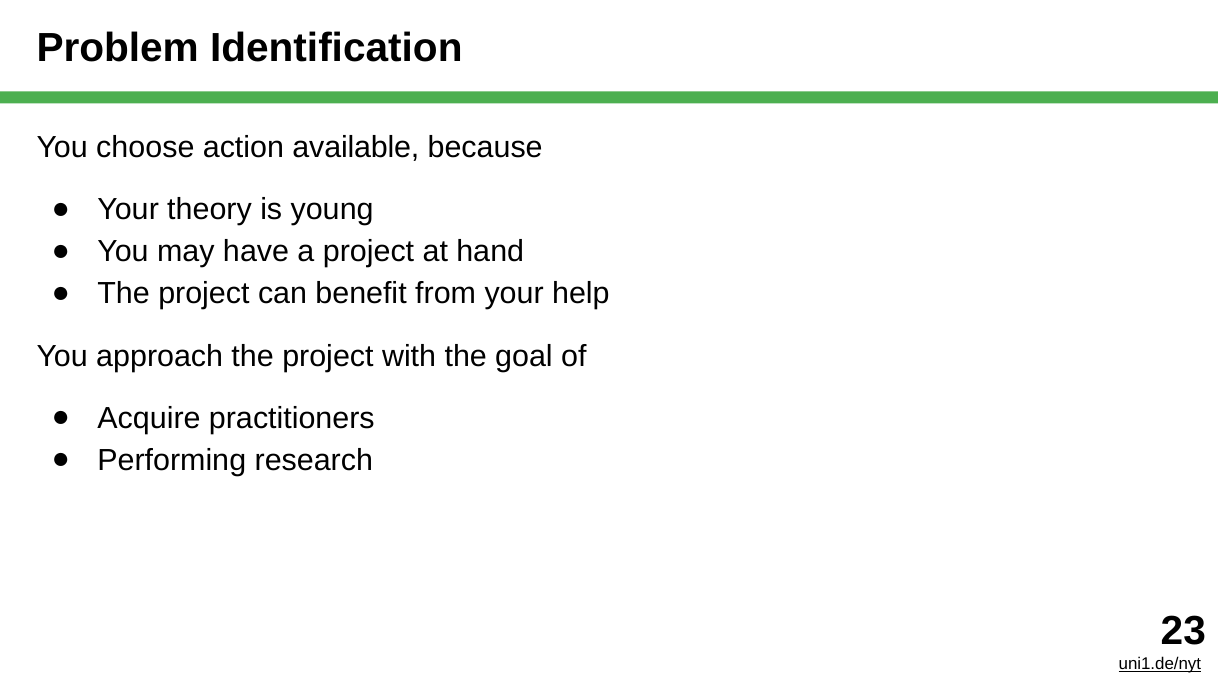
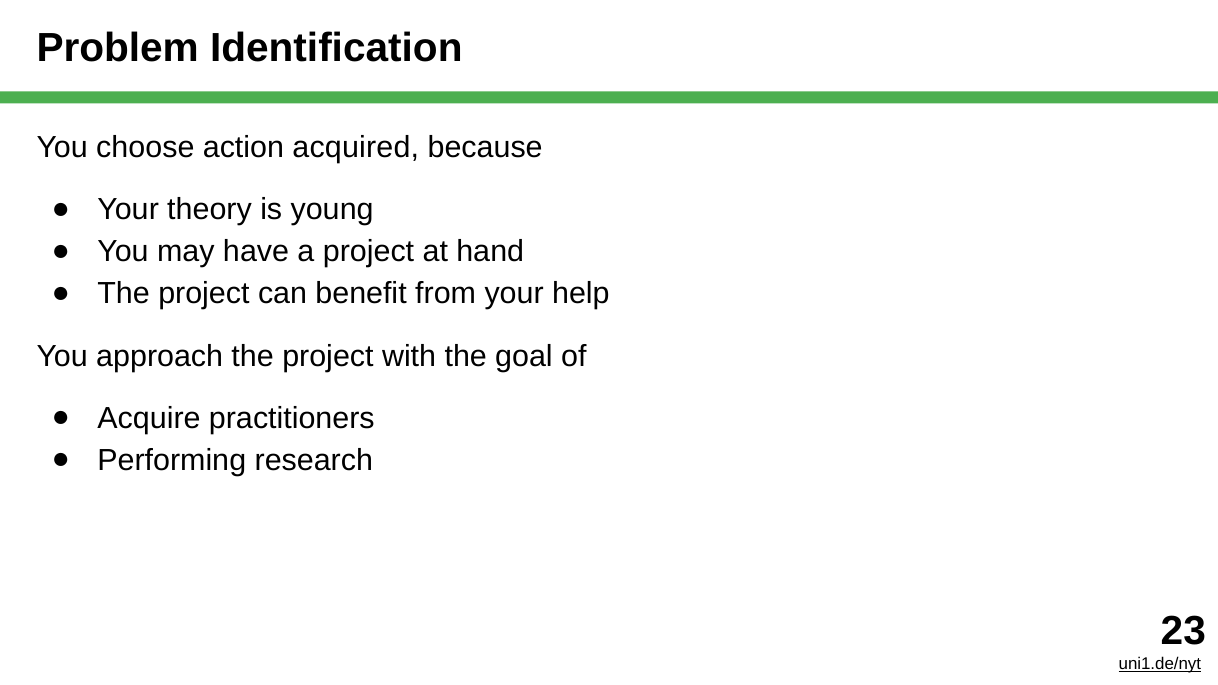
available: available -> acquired
